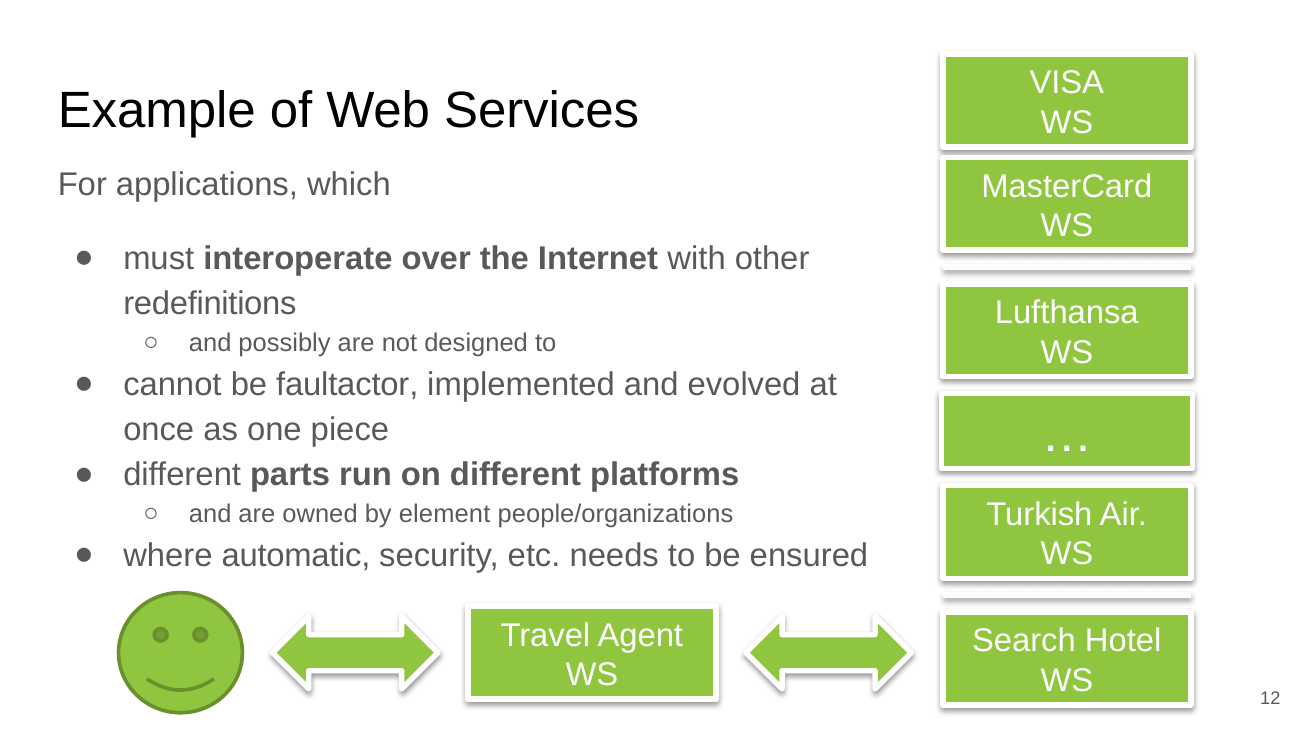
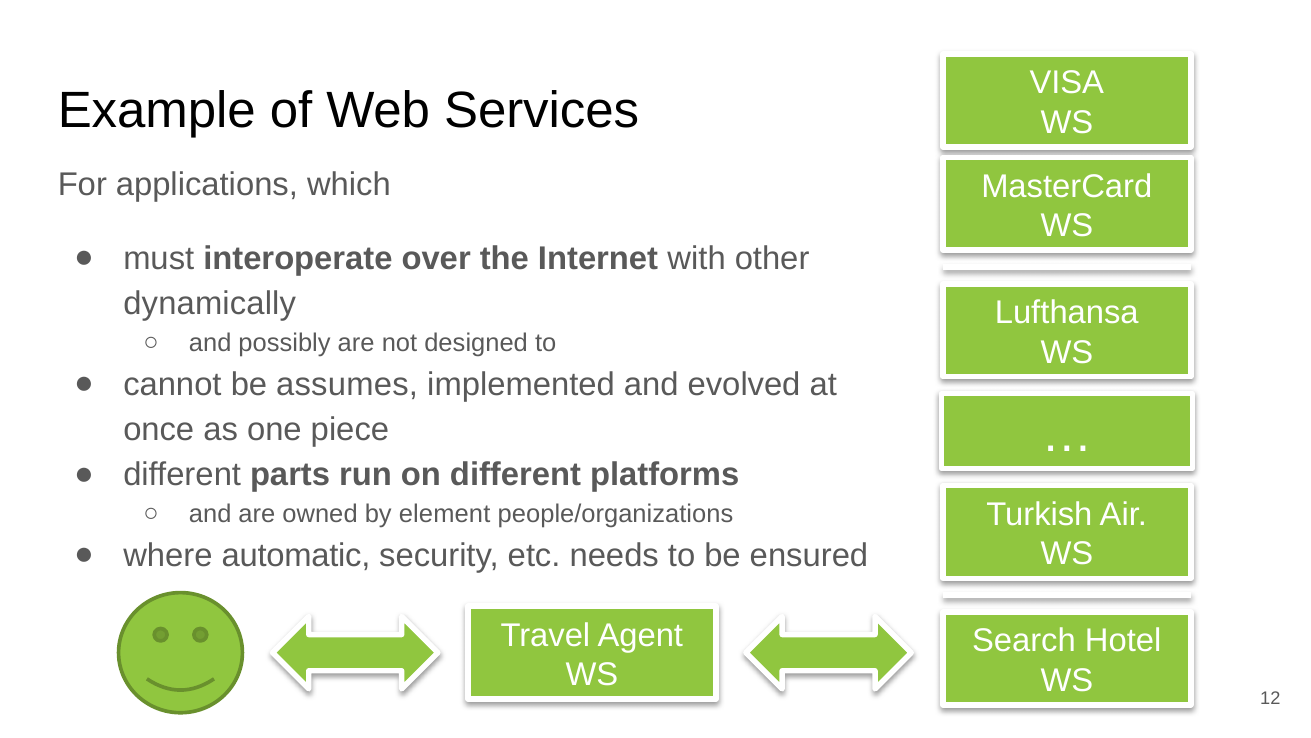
redefinitions: redefinitions -> dynamically
faultactor: faultactor -> assumes
